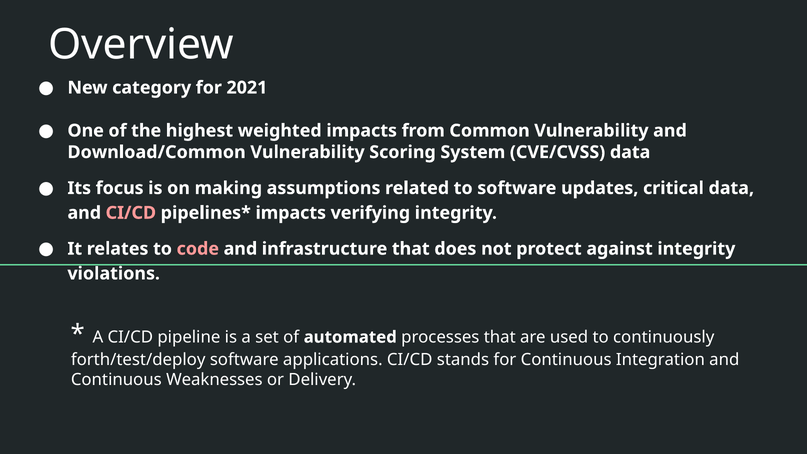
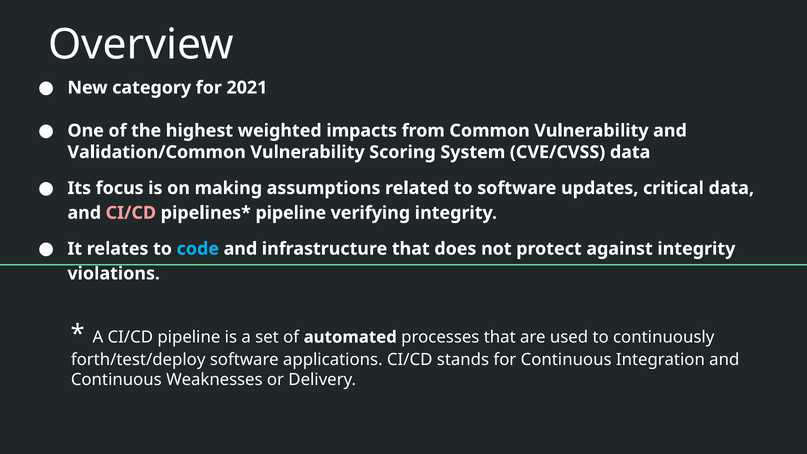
Download/Common: Download/Common -> Validation/Common
impacts at (291, 213): impacts -> pipeline
code colour: pink -> light blue
